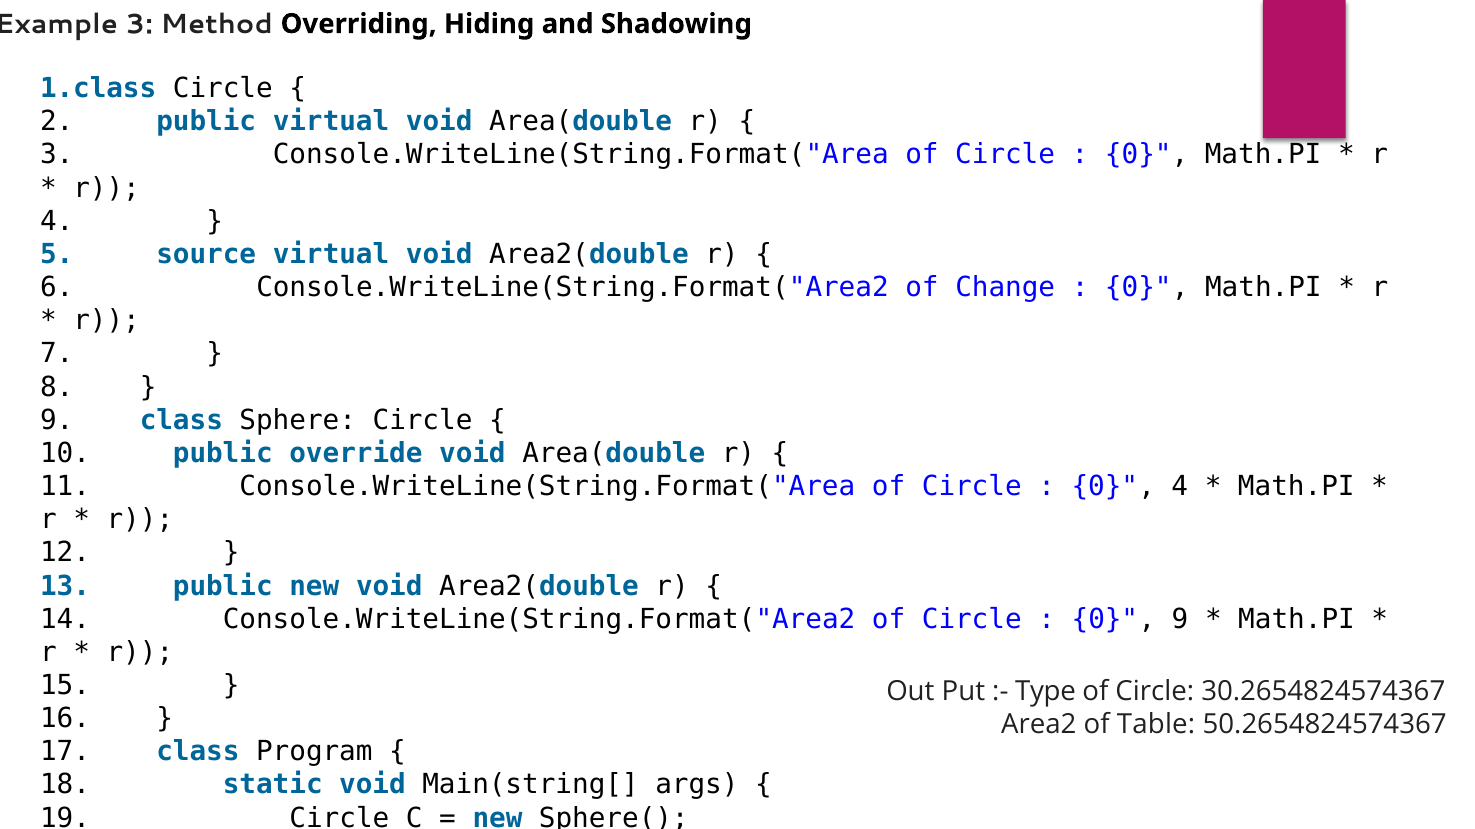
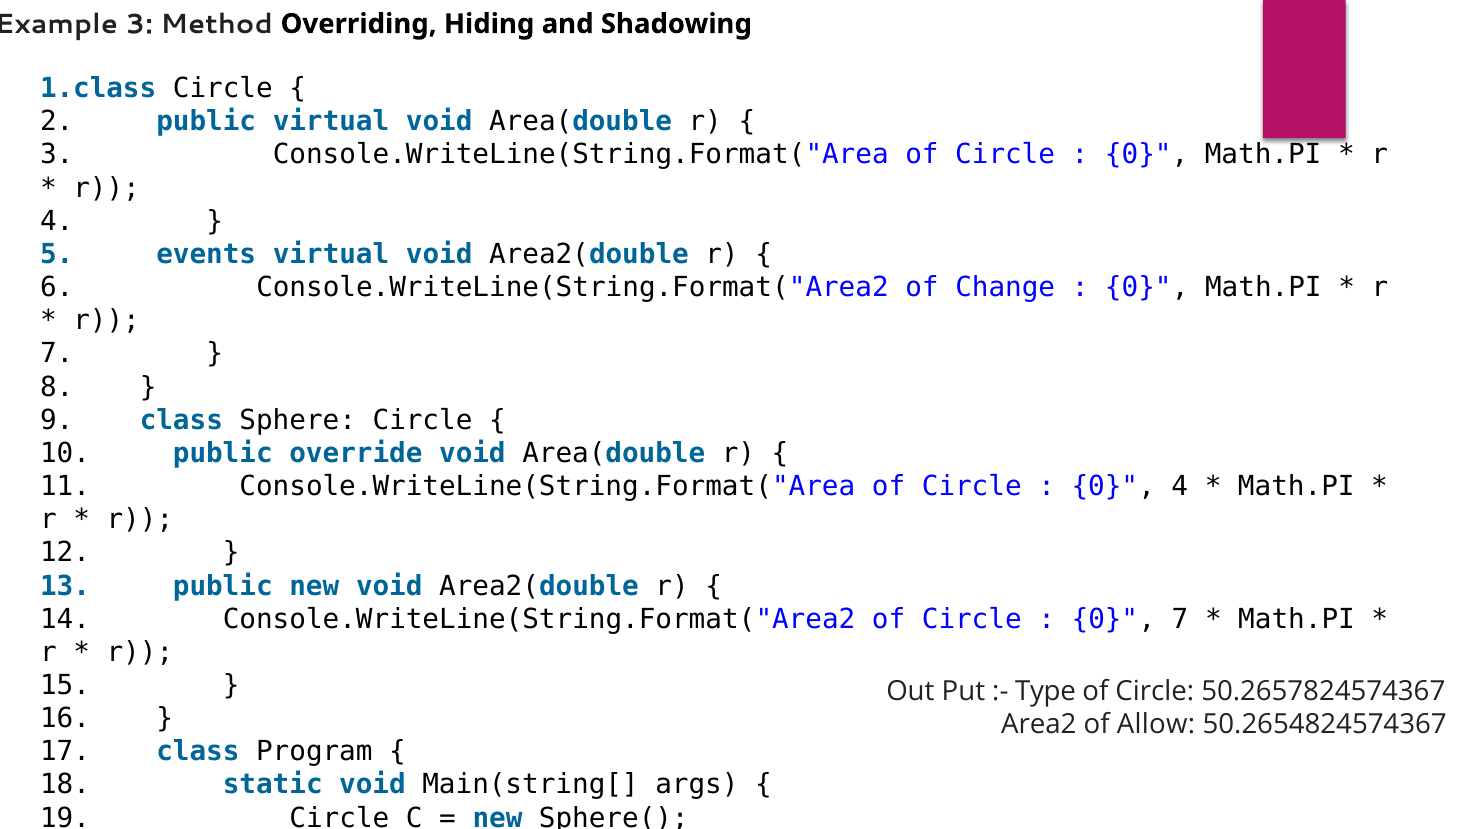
source: source -> events
0 9: 9 -> 7
30.2654824574367: 30.2654824574367 -> 50.2657824574367
Table: Table -> Allow
